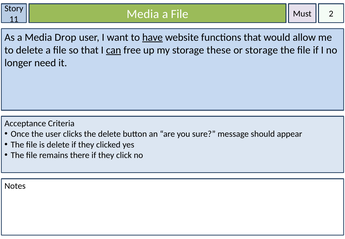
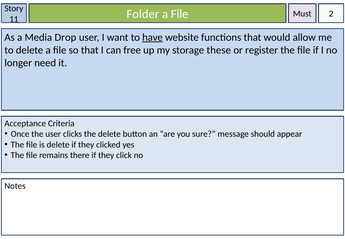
11 Media: Media -> Folder
can underline: present -> none
or storage: storage -> register
